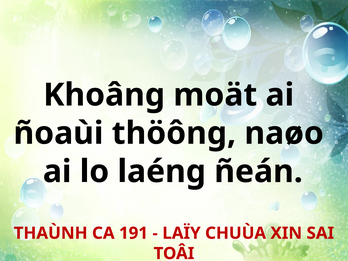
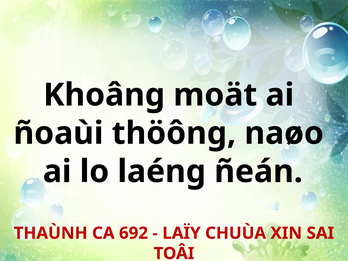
191: 191 -> 692
